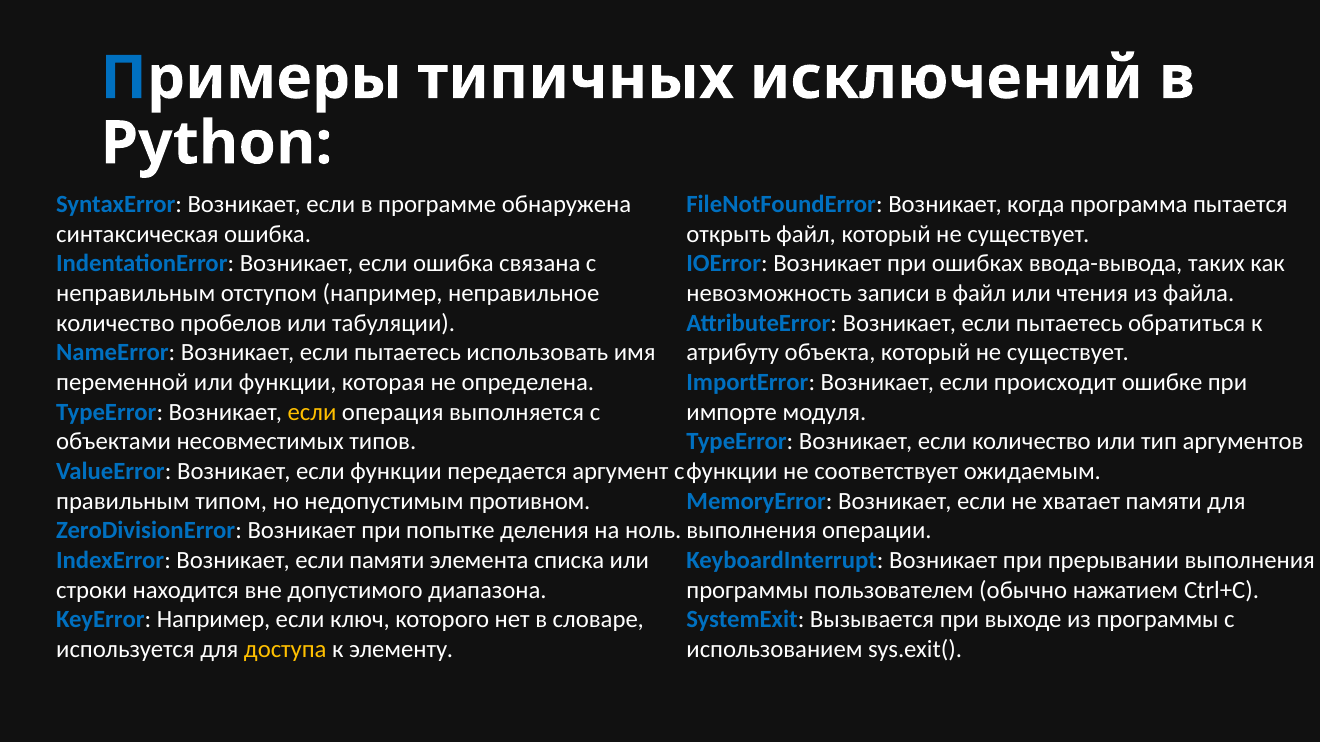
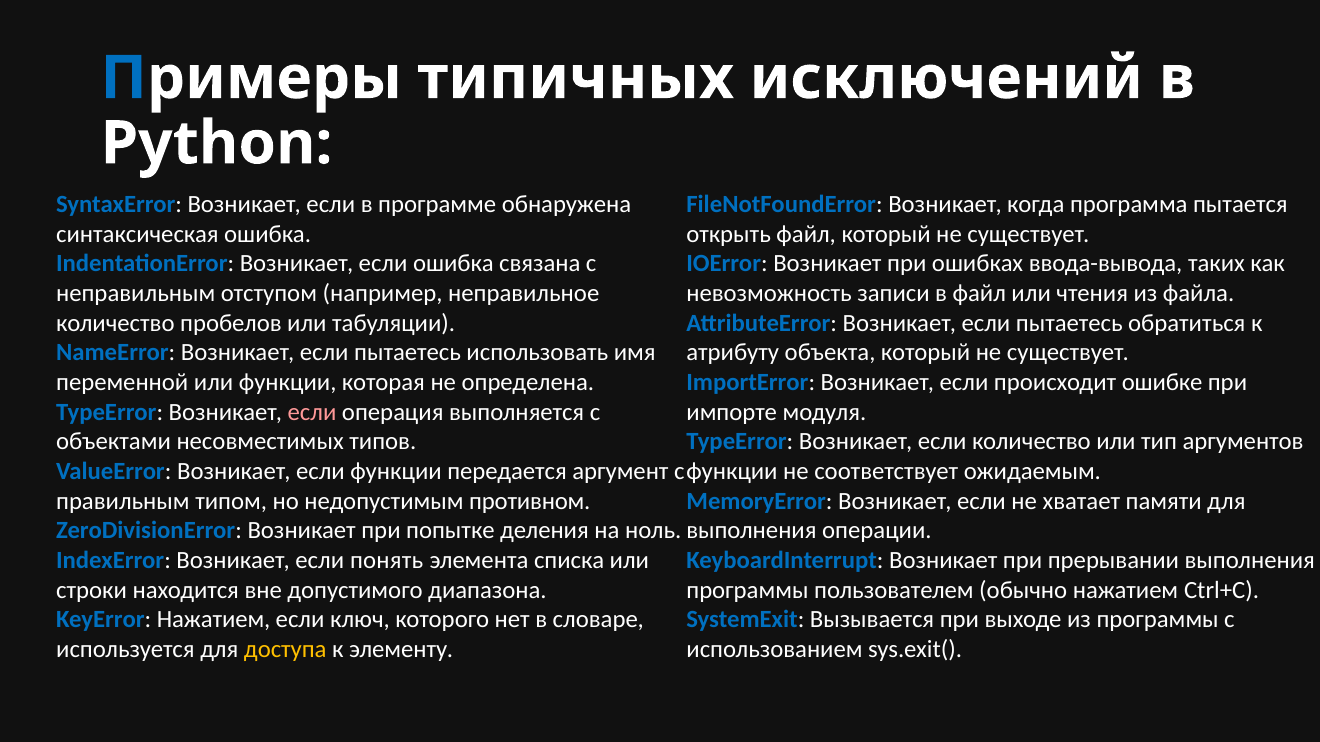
если at (312, 412) colour: yellow -> pink
если памяти: памяти -> понять
KeyError Например: Например -> Нажатием
